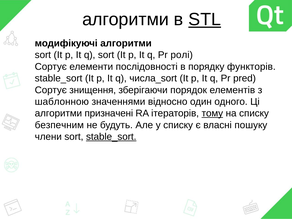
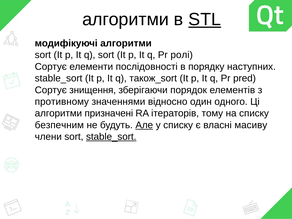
функторів: функторів -> наступних
числа_sort: числа_sort -> також_sort
шаблонною: шаблонною -> противному
тому underline: present -> none
Але underline: none -> present
пошуку: пошуку -> масиву
